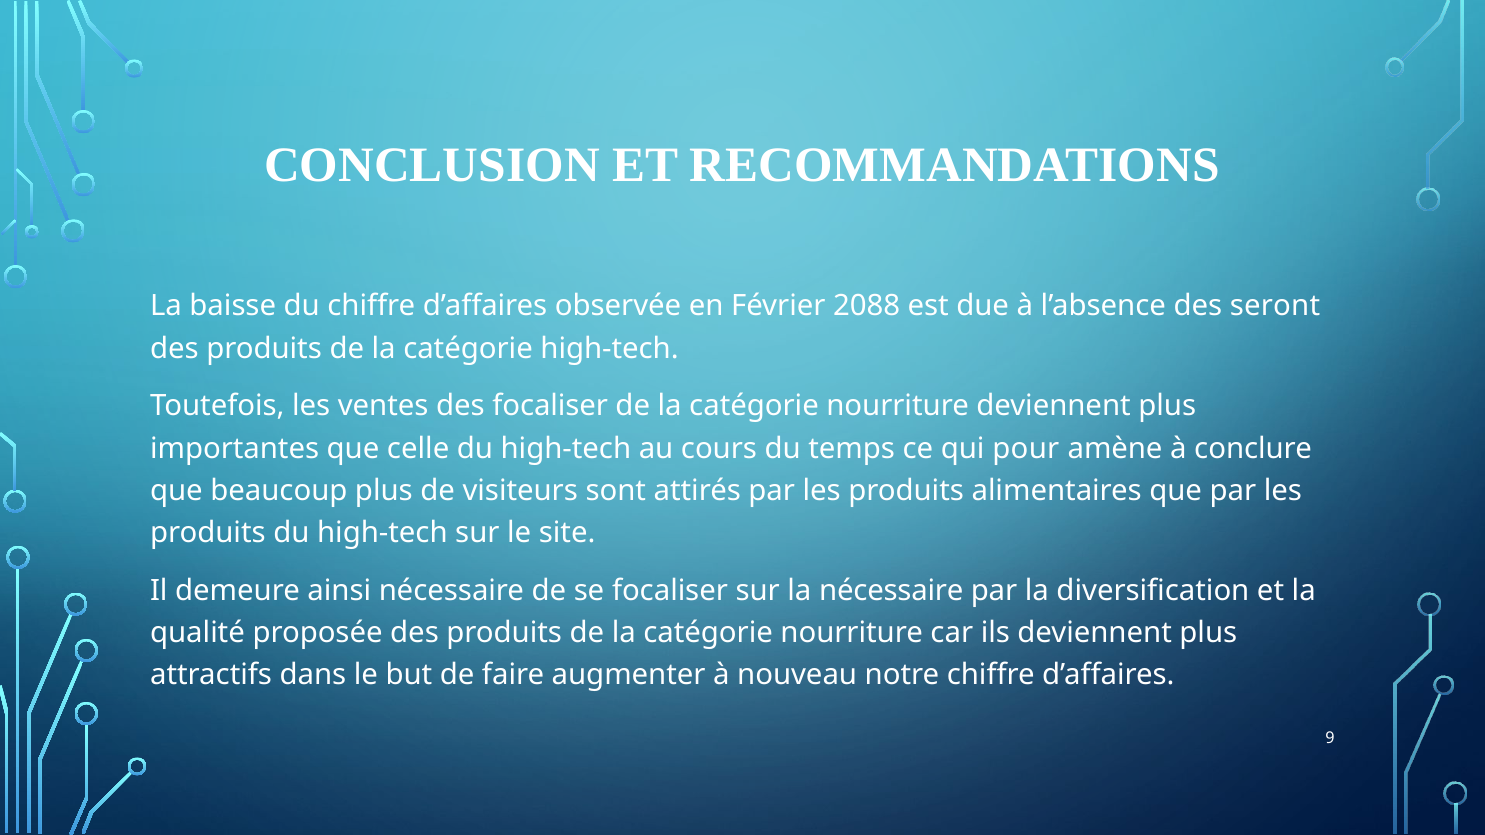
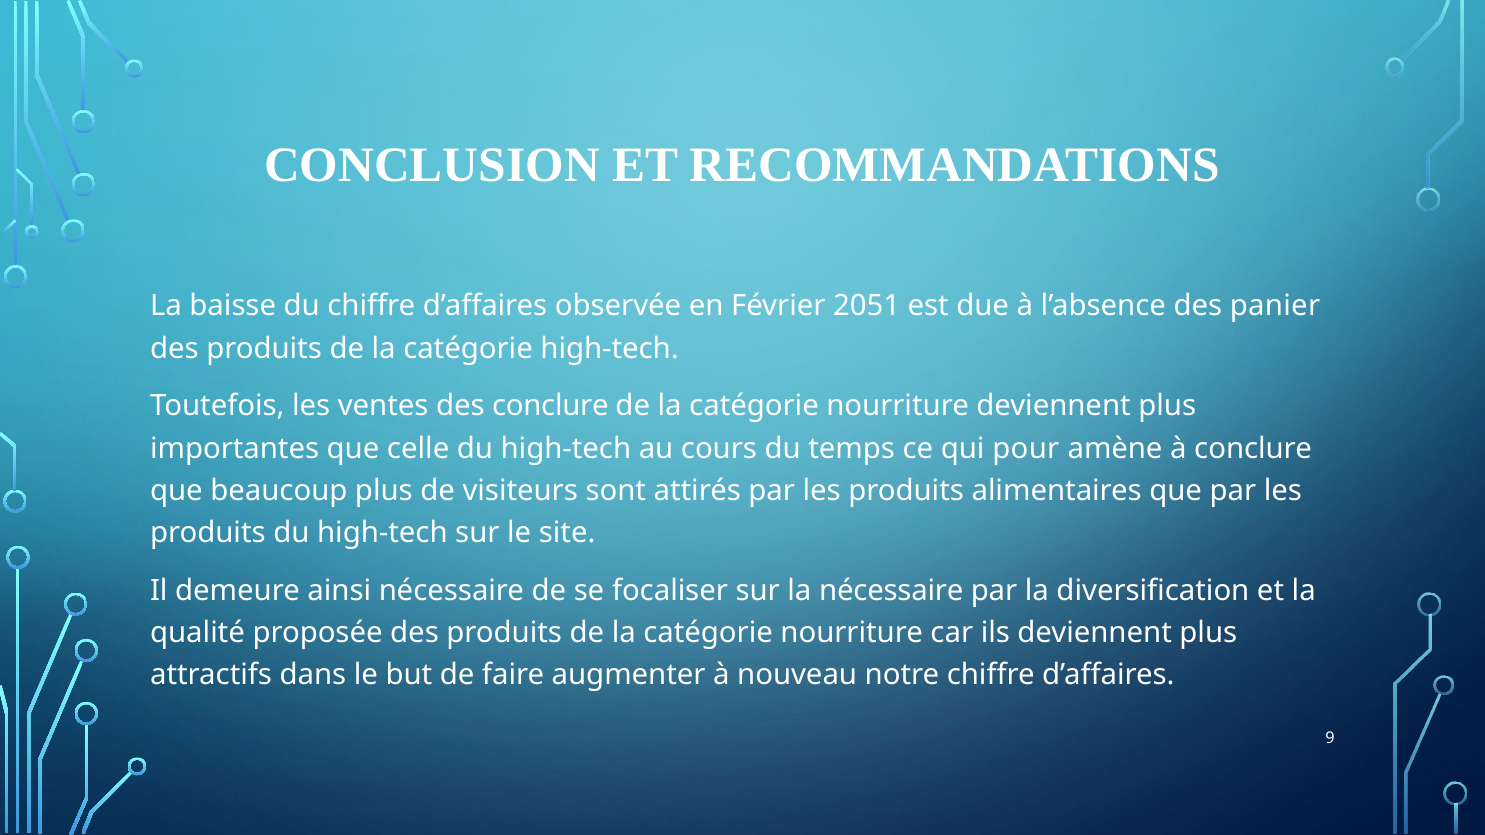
2088: 2088 -> 2051
seront: seront -> panier
des focaliser: focaliser -> conclure
